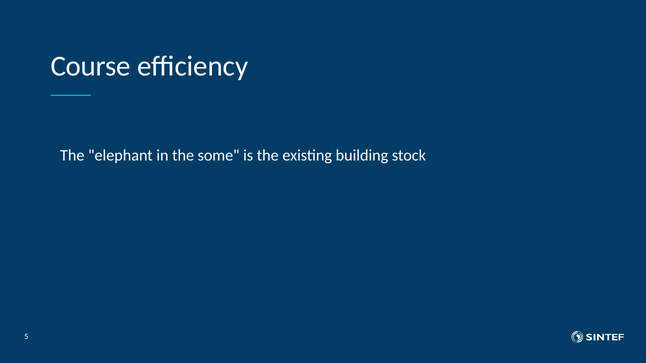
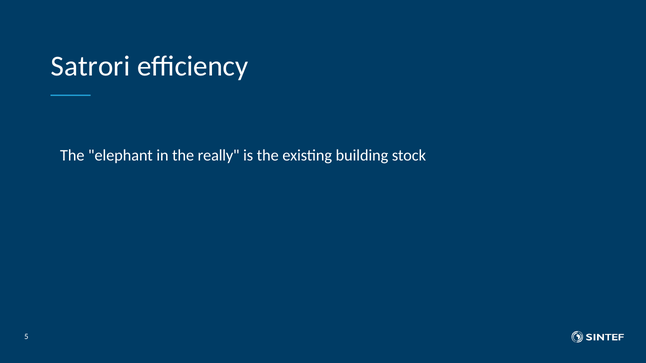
Course: Course -> Satrori
some: some -> really
